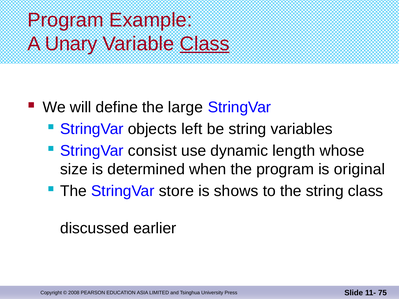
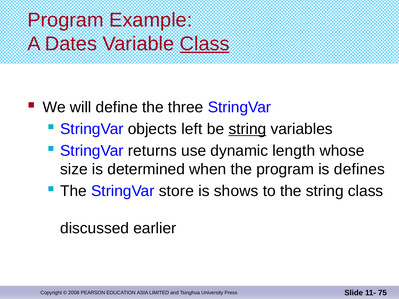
Unary: Unary -> Dates
large: large -> three
string at (247, 129) underline: none -> present
consist: consist -> returns
original: original -> defines
